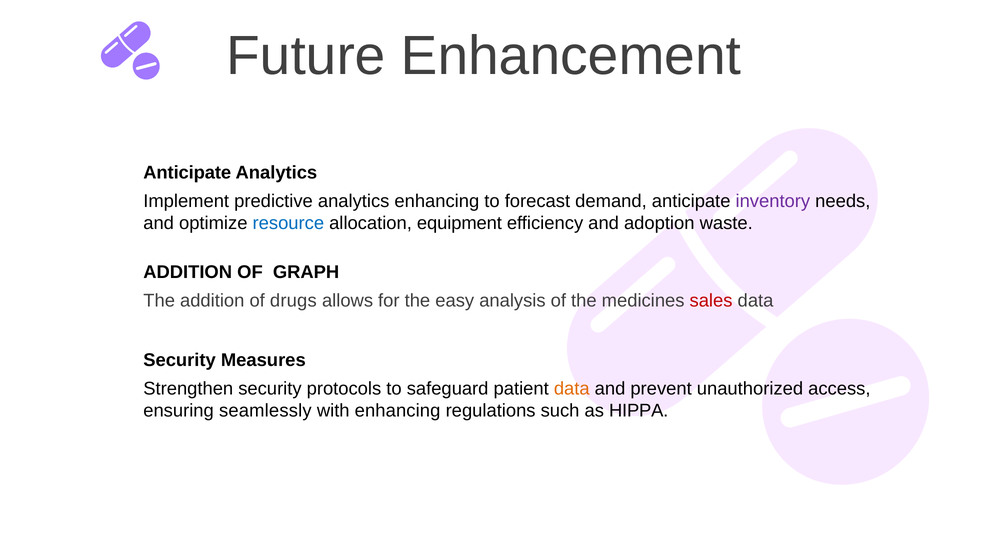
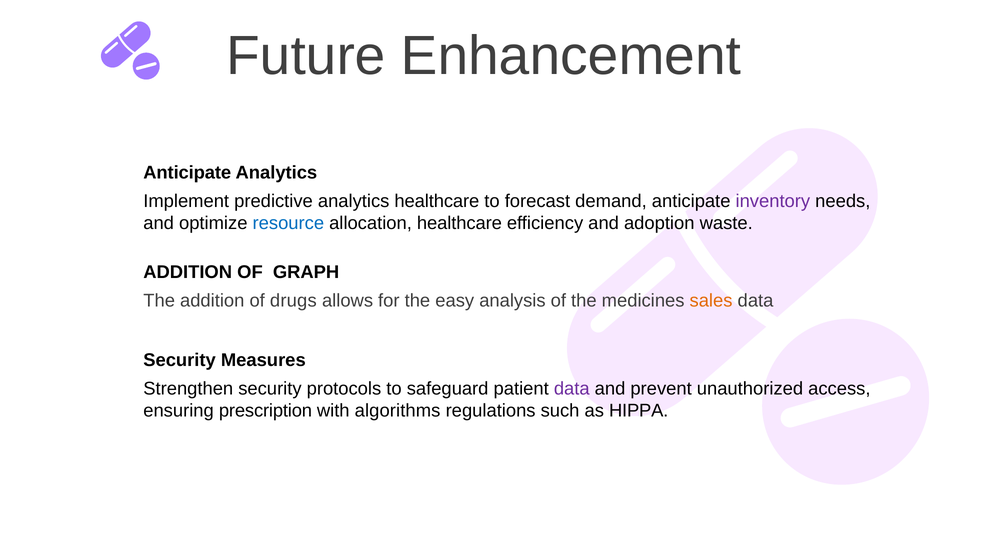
analytics enhancing: enhancing -> healthcare
allocation equipment: equipment -> healthcare
sales colour: red -> orange
data at (572, 388) colour: orange -> purple
seamlessly: seamlessly -> prescription
with enhancing: enhancing -> algorithms
